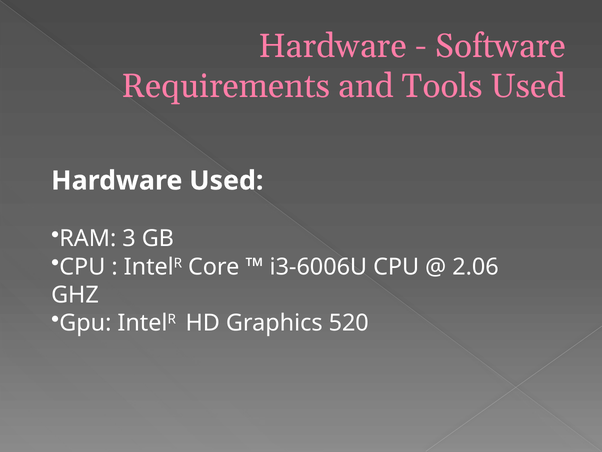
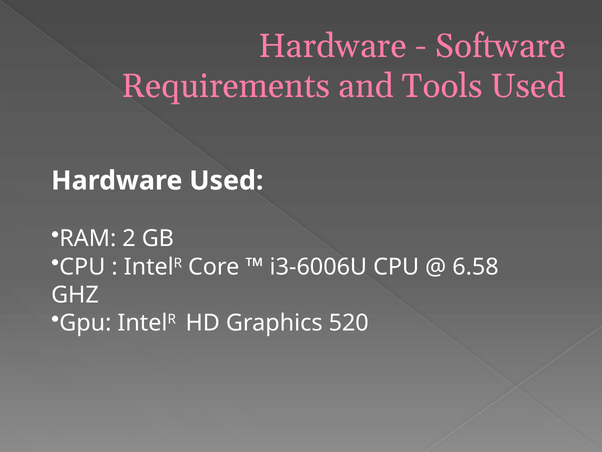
3: 3 -> 2
2.06: 2.06 -> 6.58
